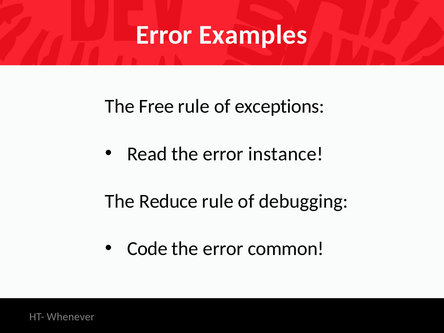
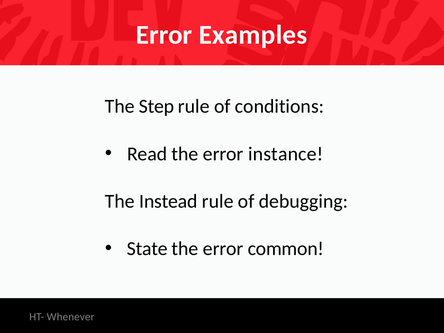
Free: Free -> Step
exceptions: exceptions -> conditions
Reduce: Reduce -> Instead
Code: Code -> State
